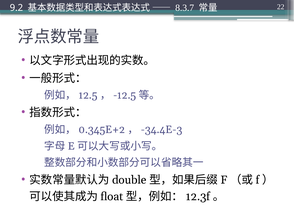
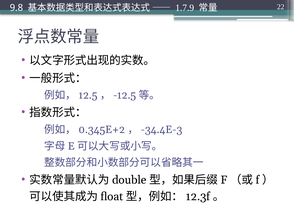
9.2: 9.2 -> 9.8
8.3.7: 8.3.7 -> 1.7.9
